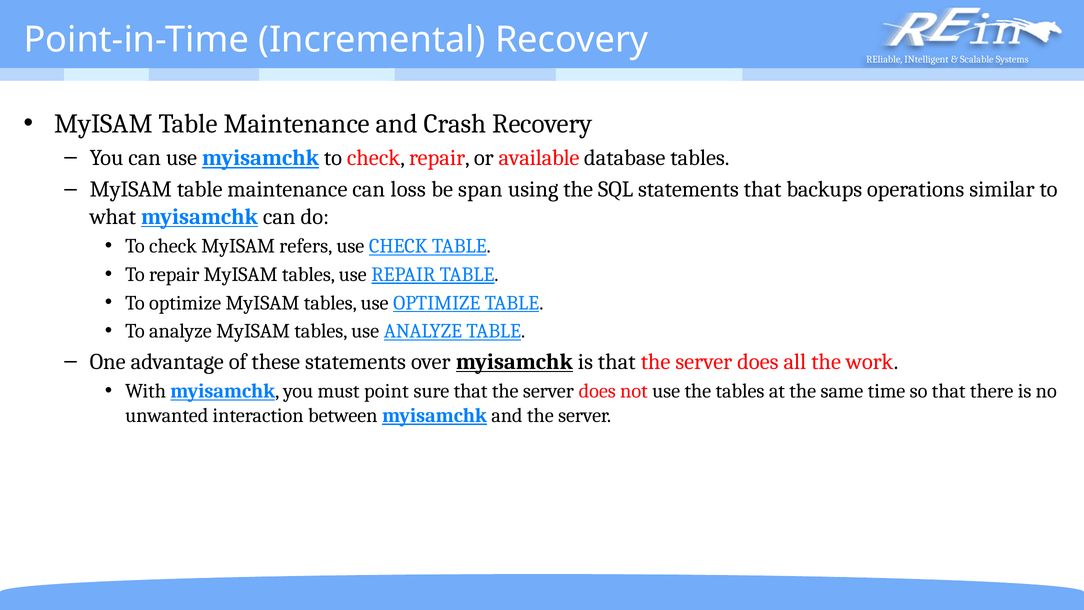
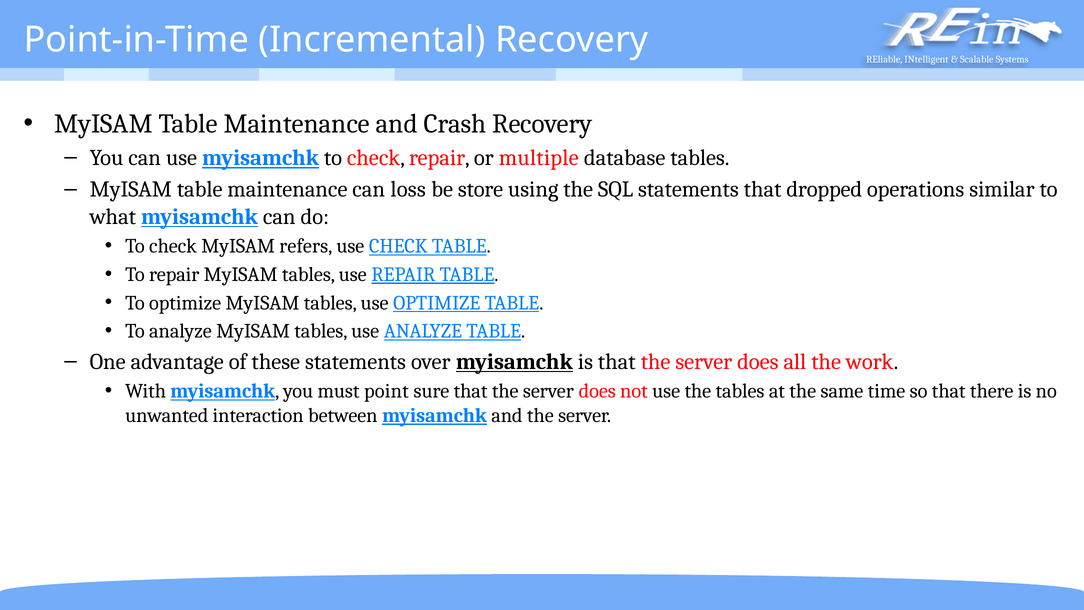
available: available -> multiple
span: span -> store
backups: backups -> dropped
